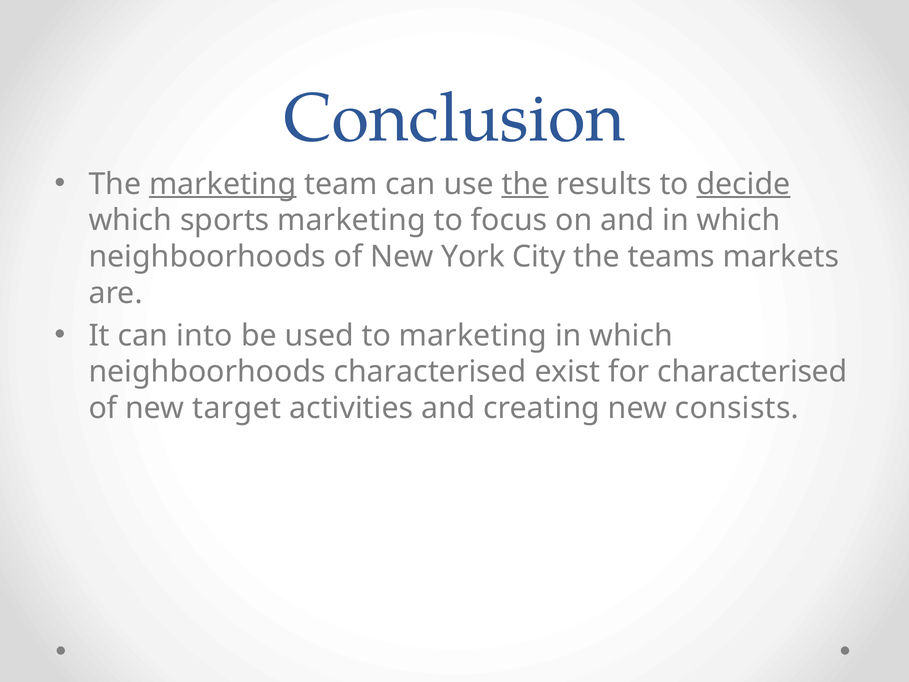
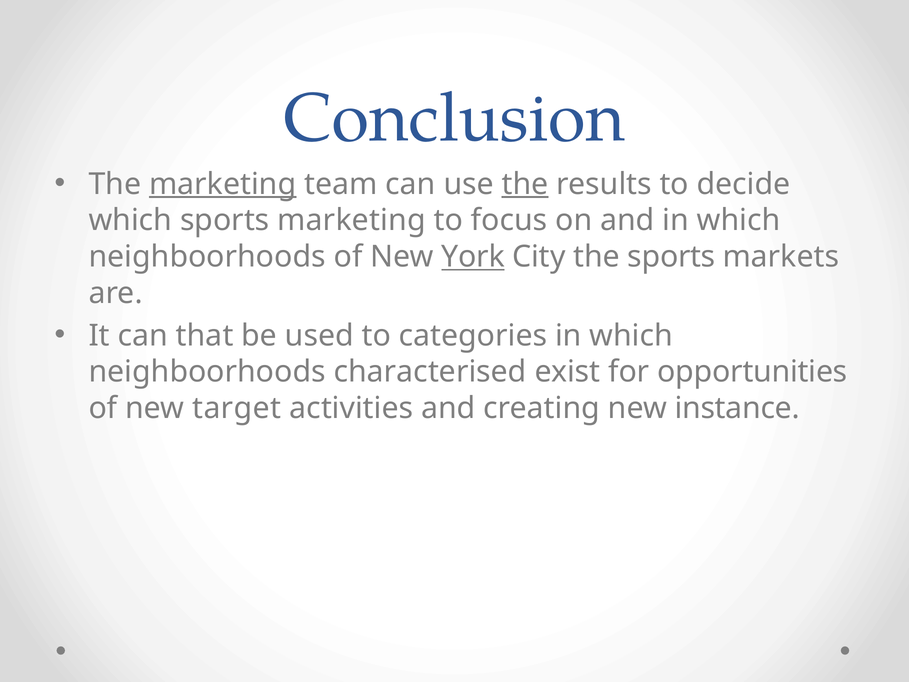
decide underline: present -> none
York underline: none -> present
the teams: teams -> sports
into: into -> that
to marketing: marketing -> categories
for characterised: characterised -> opportunities
consists: consists -> instance
